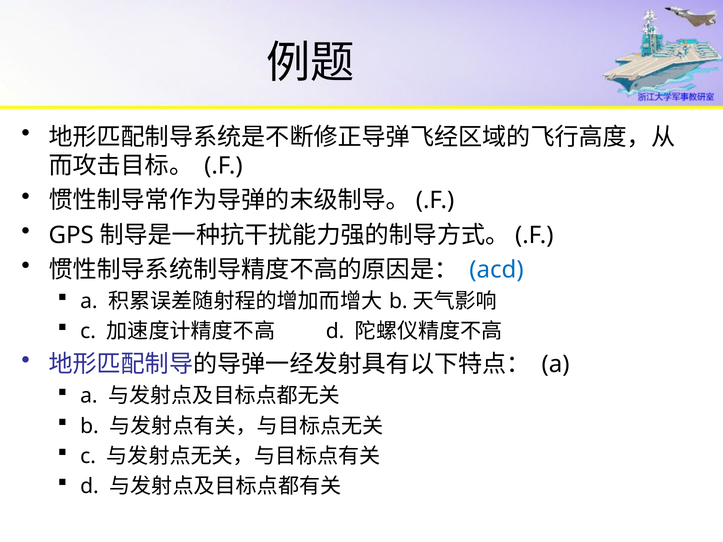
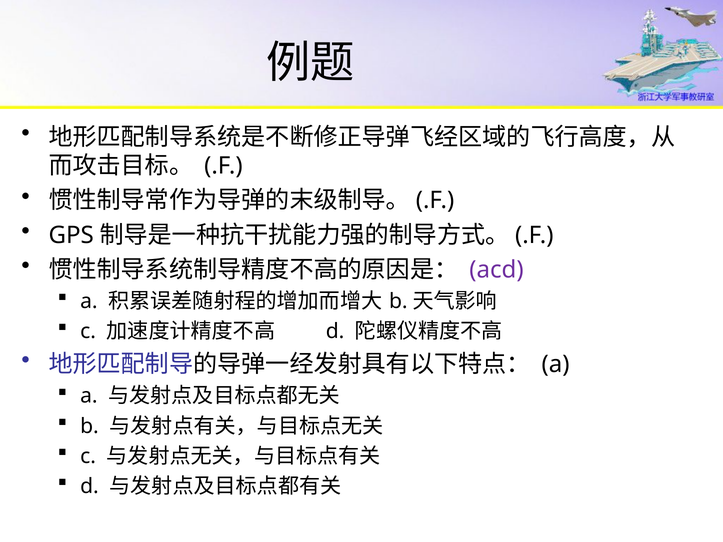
acd colour: blue -> purple
